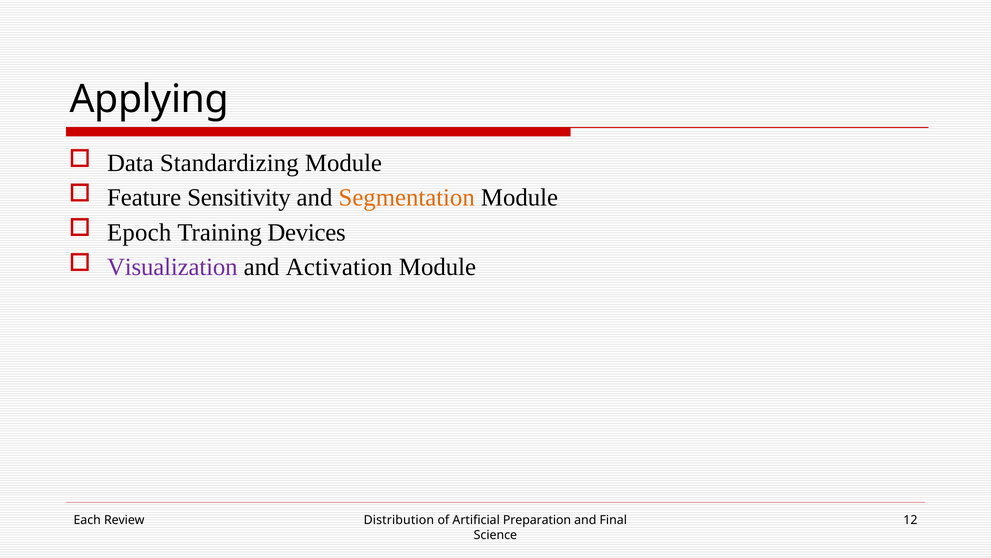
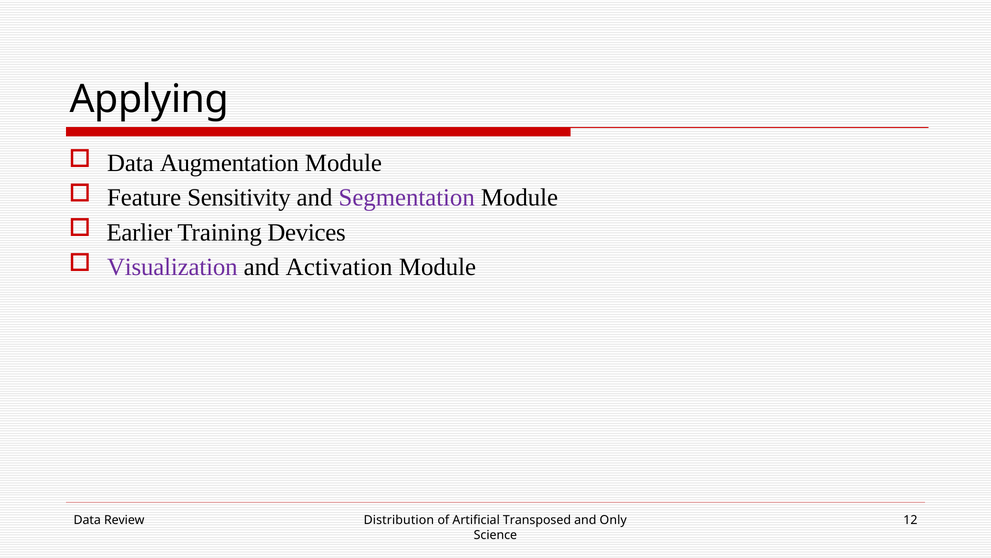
Standardizing: Standardizing -> Augmentation
Segmentation colour: orange -> purple
Epoch: Epoch -> Earlier
Each at (87, 520): Each -> Data
Preparation: Preparation -> Transposed
Final: Final -> Only
